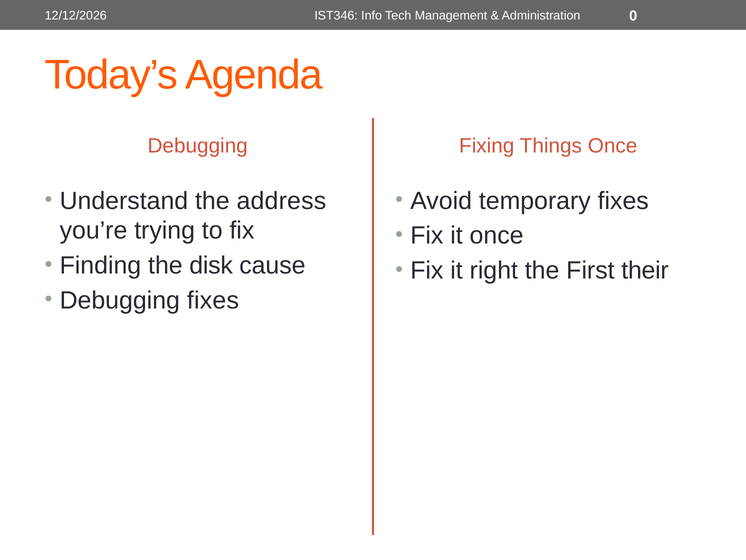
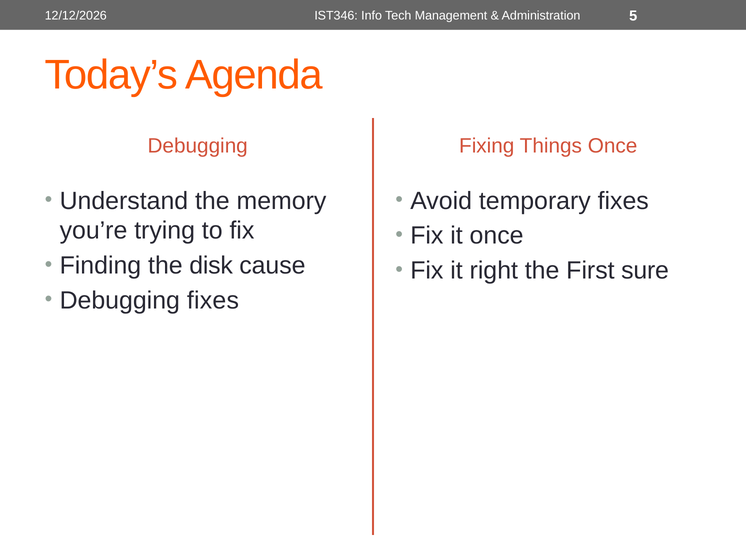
0: 0 -> 5
address: address -> memory
their: their -> sure
